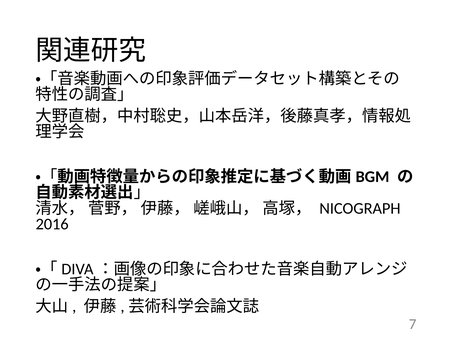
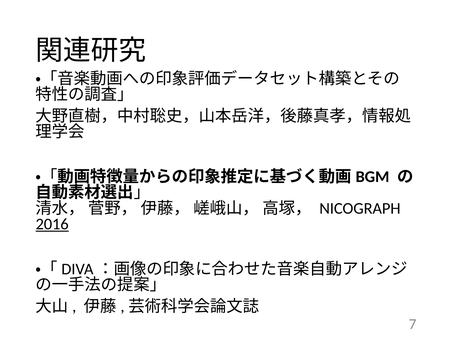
2016 underline: none -> present
